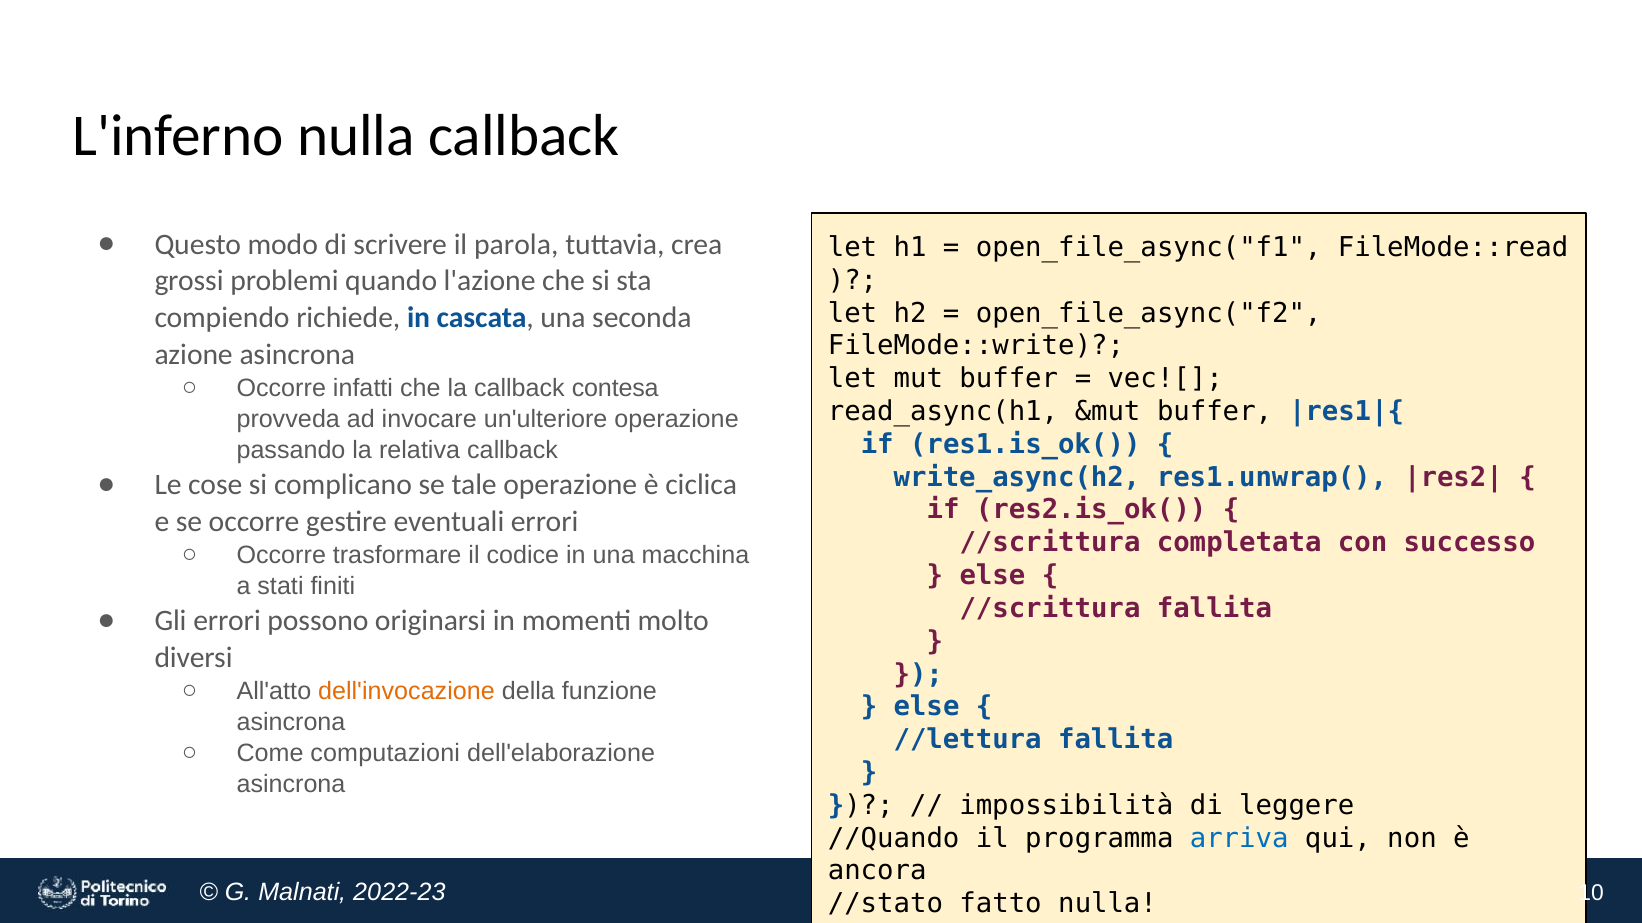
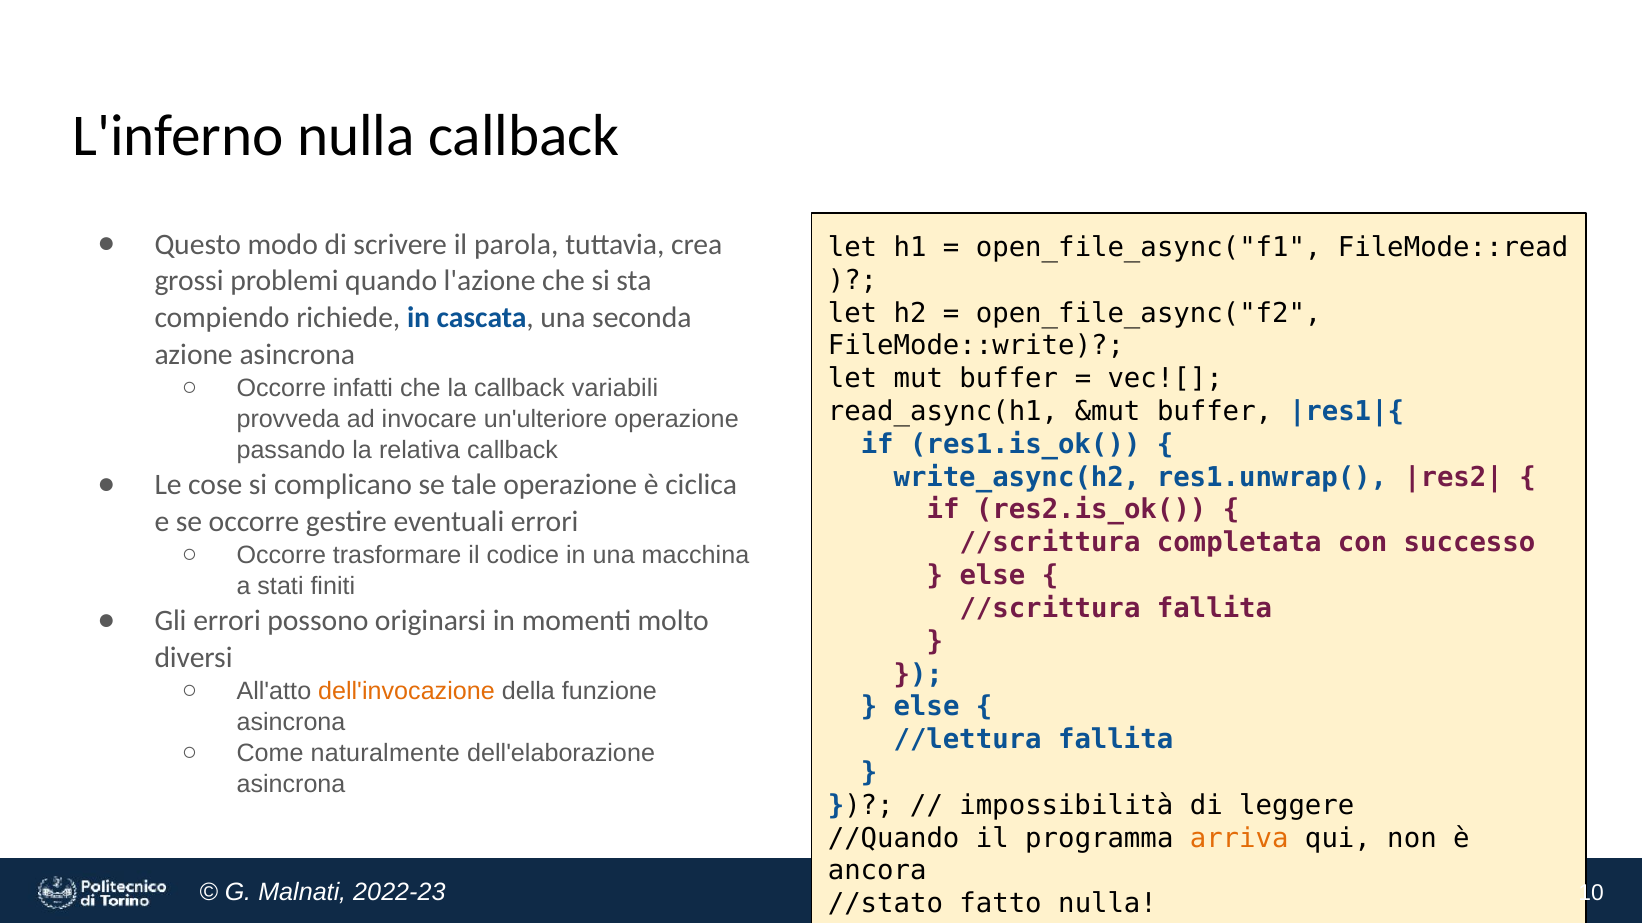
contesa: contesa -> variabili
computazioni: computazioni -> naturalmente
arriva colour: blue -> orange
